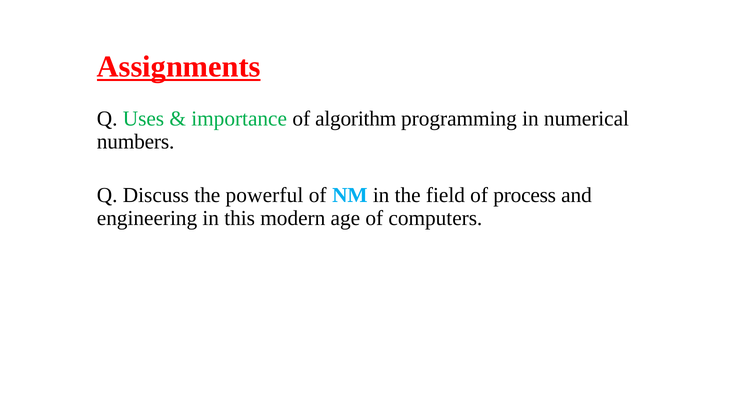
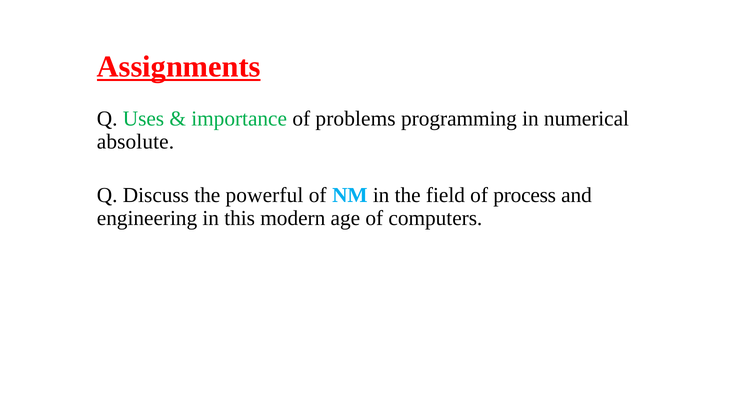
algorithm: algorithm -> problems
numbers: numbers -> absolute
